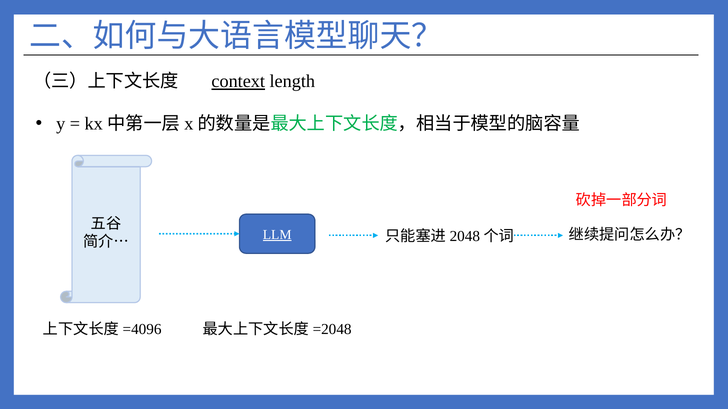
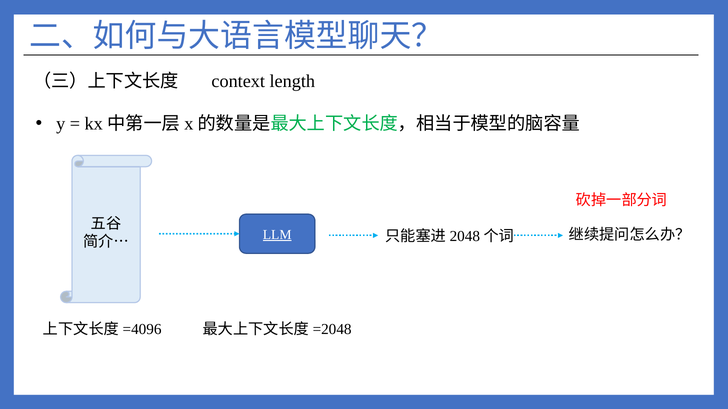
context underline: present -> none
